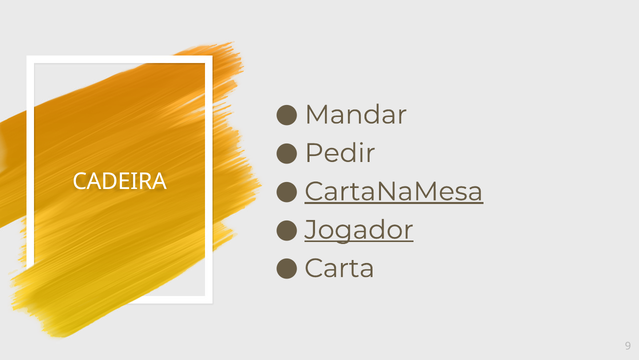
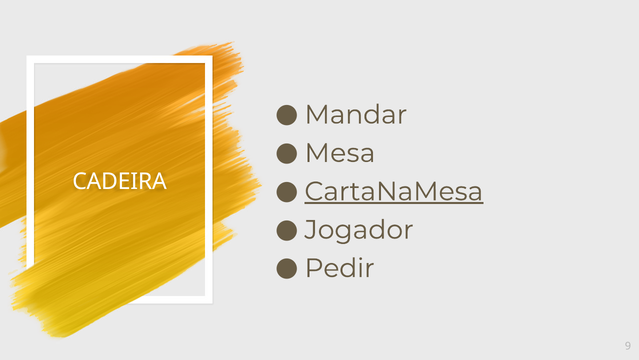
Pedir: Pedir -> Mesa
Jogador underline: present -> none
Carta: Carta -> Pedir
